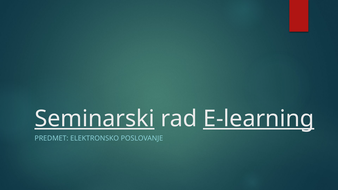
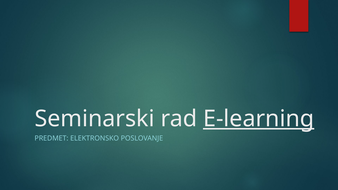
Seminarski underline: present -> none
